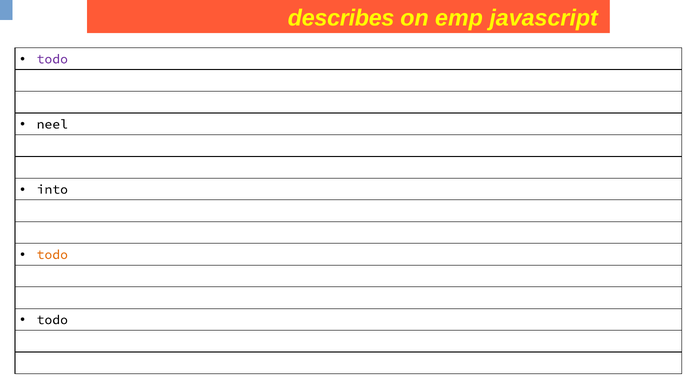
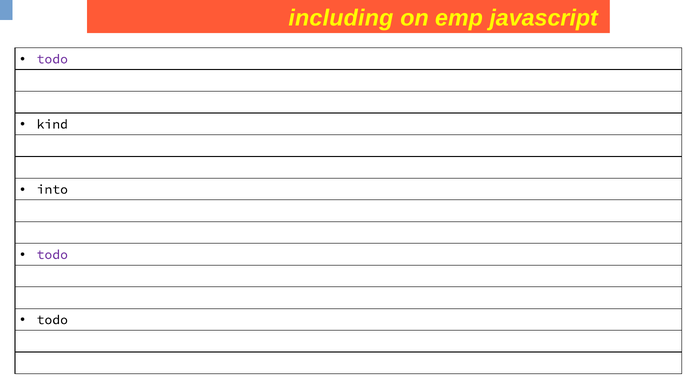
describes: describes -> including
neel: neel -> kind
todo at (52, 255) colour: orange -> purple
